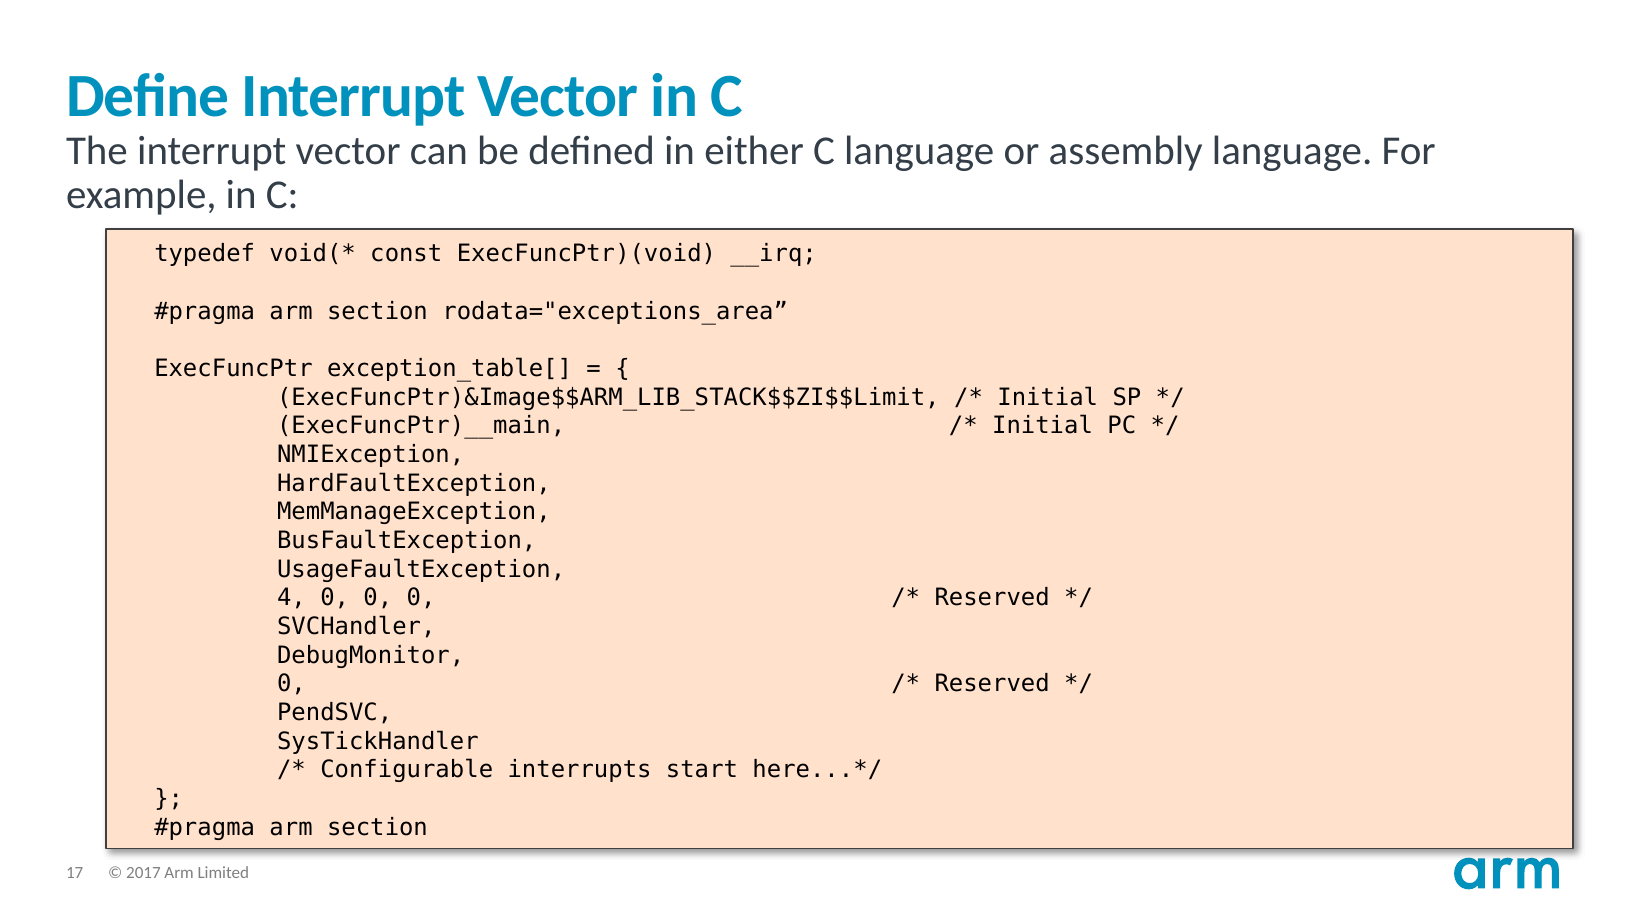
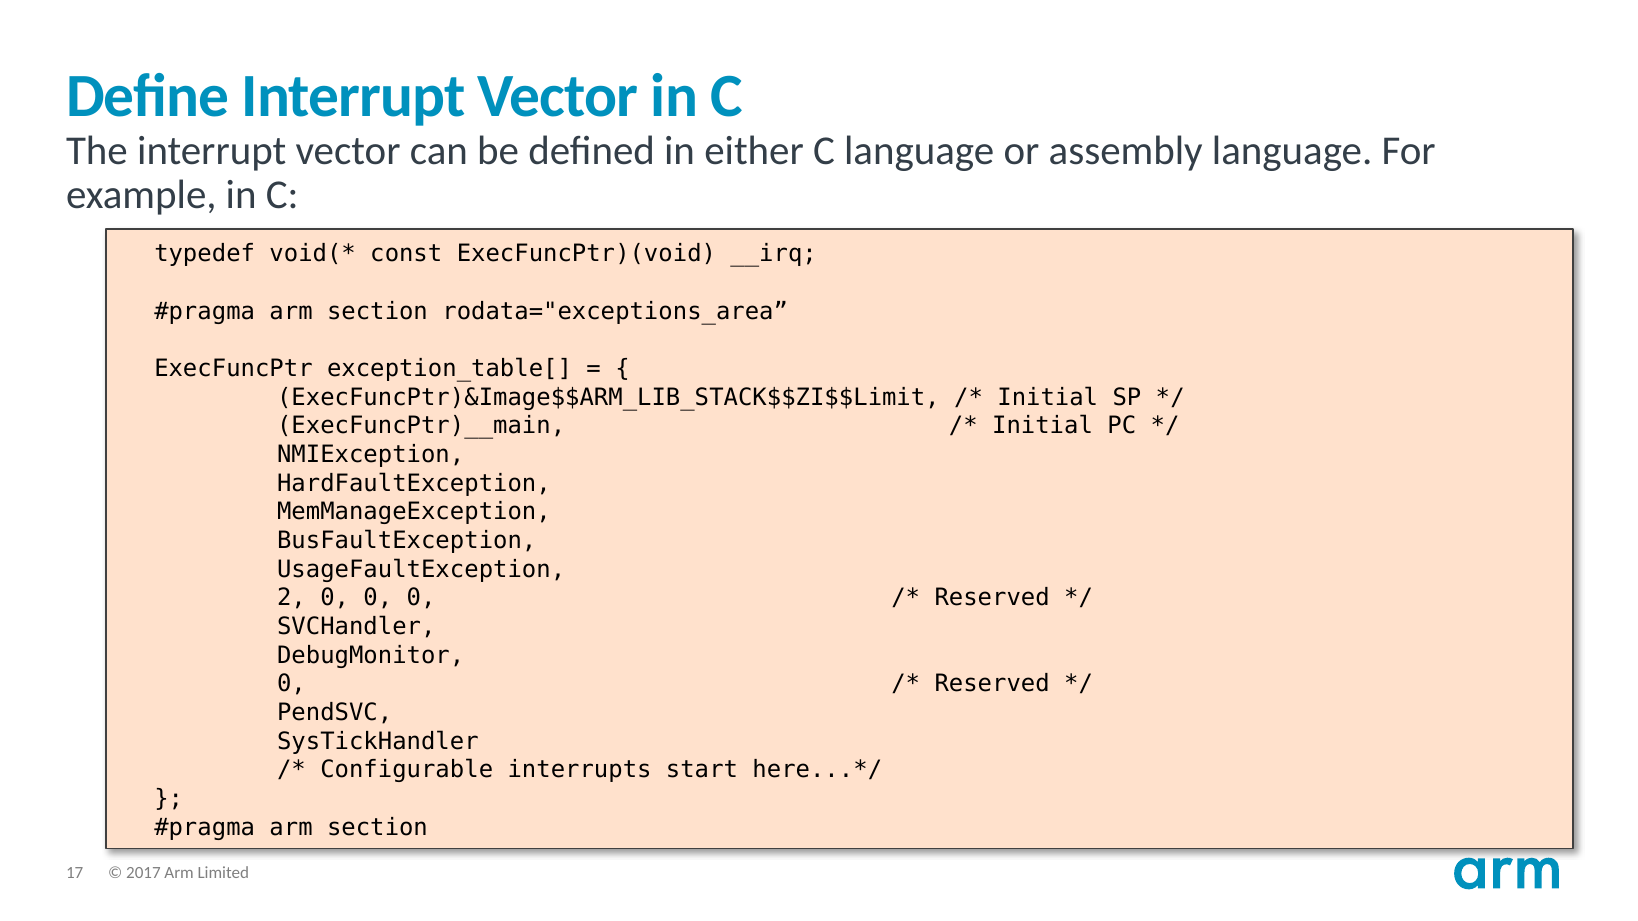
4: 4 -> 2
